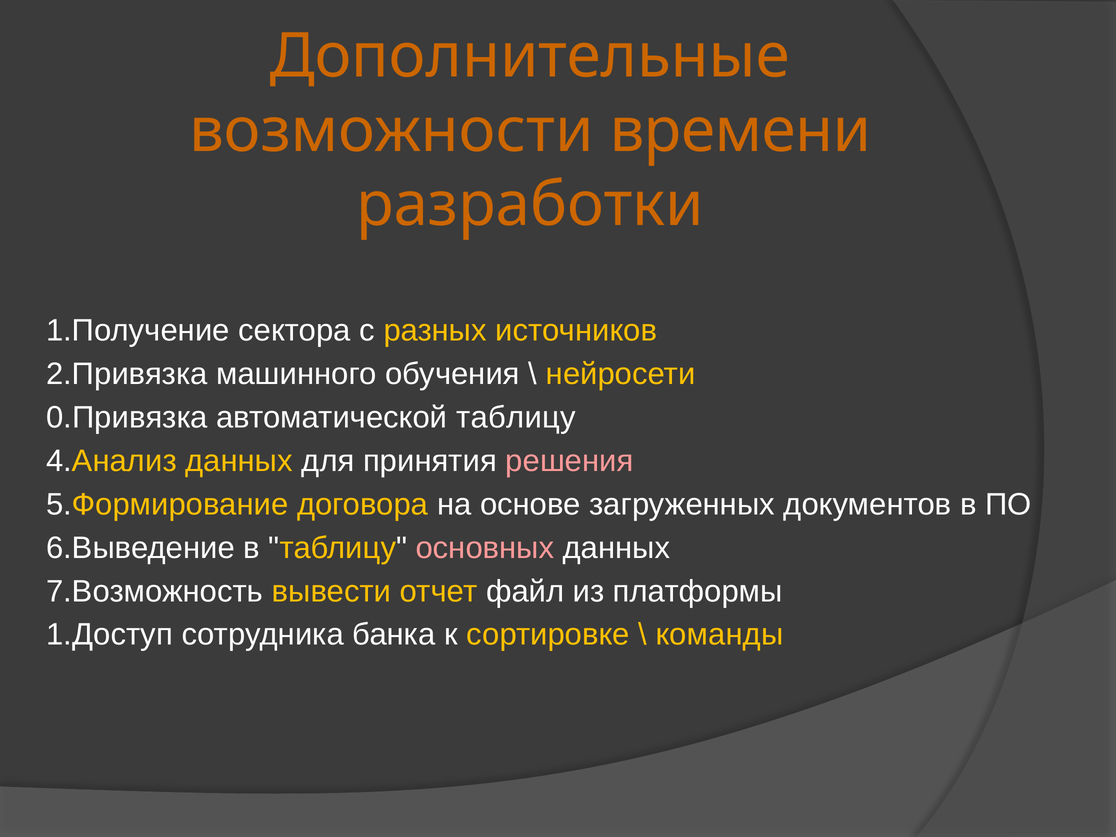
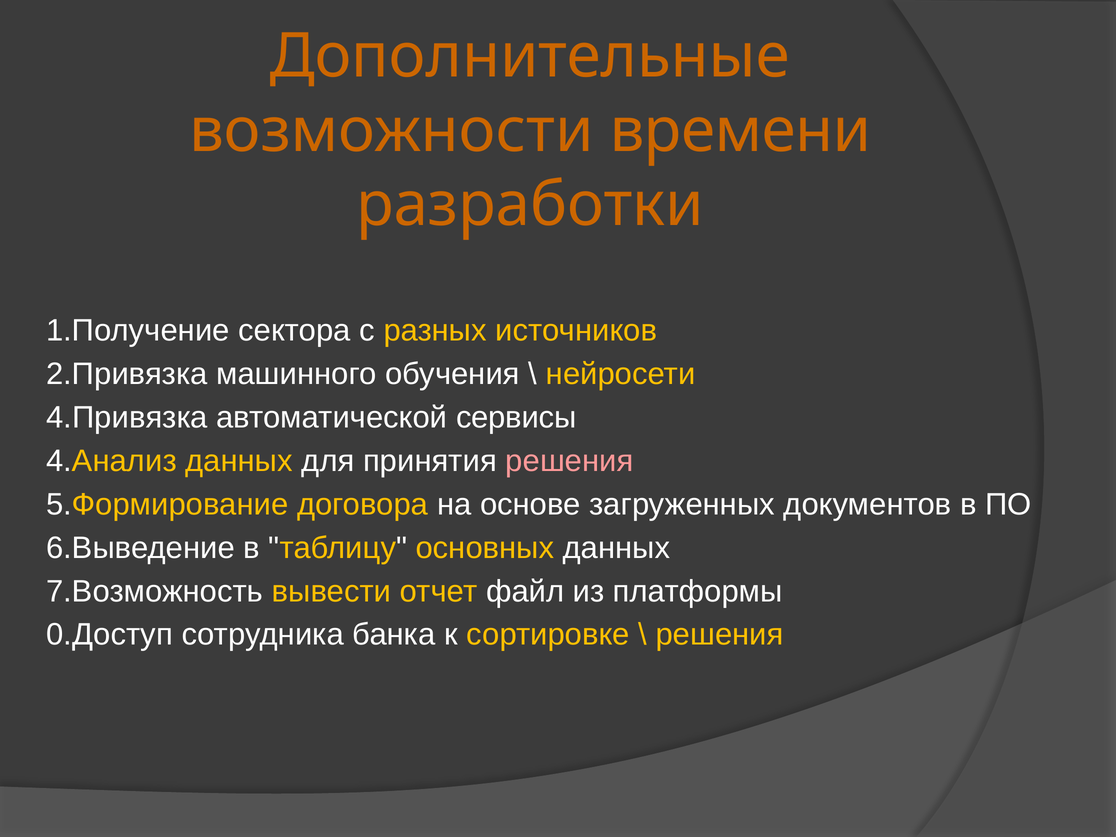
0.Привязка: 0.Привязка -> 4.Привязка
автоматической таблицу: таблицу -> сервисы
основных colour: pink -> yellow
1.Доступ: 1.Доступ -> 0.Доступ
команды at (720, 635): команды -> решения
